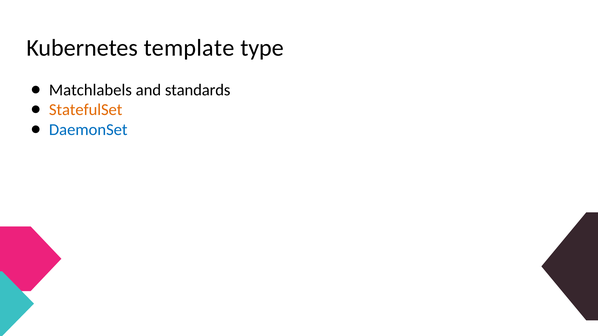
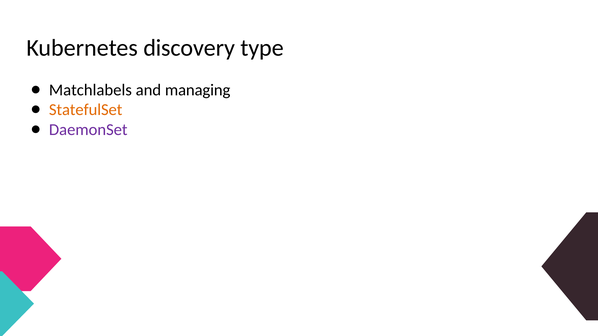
template: template -> discovery
standards: standards -> managing
DaemonSet colour: blue -> purple
